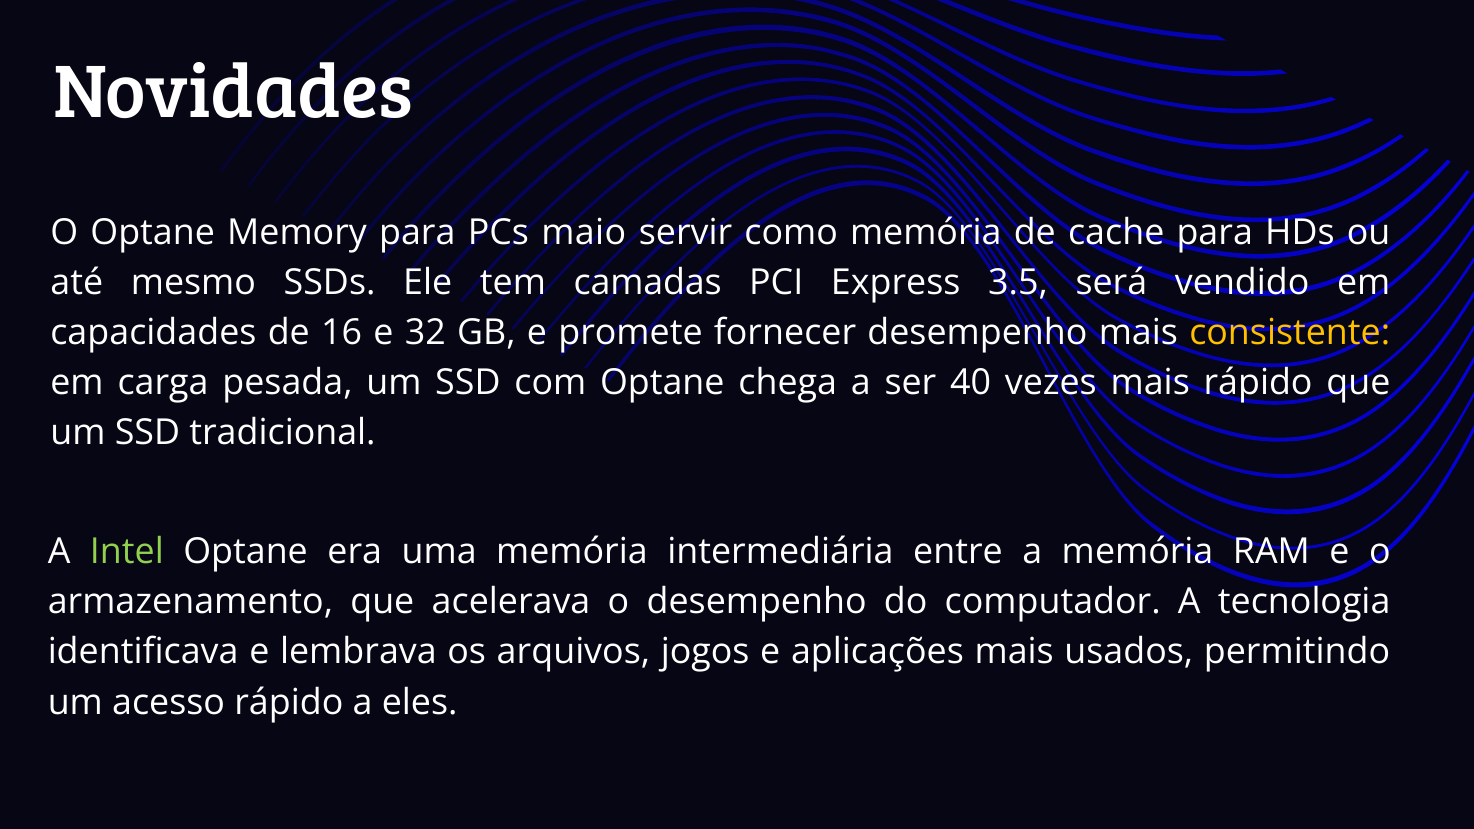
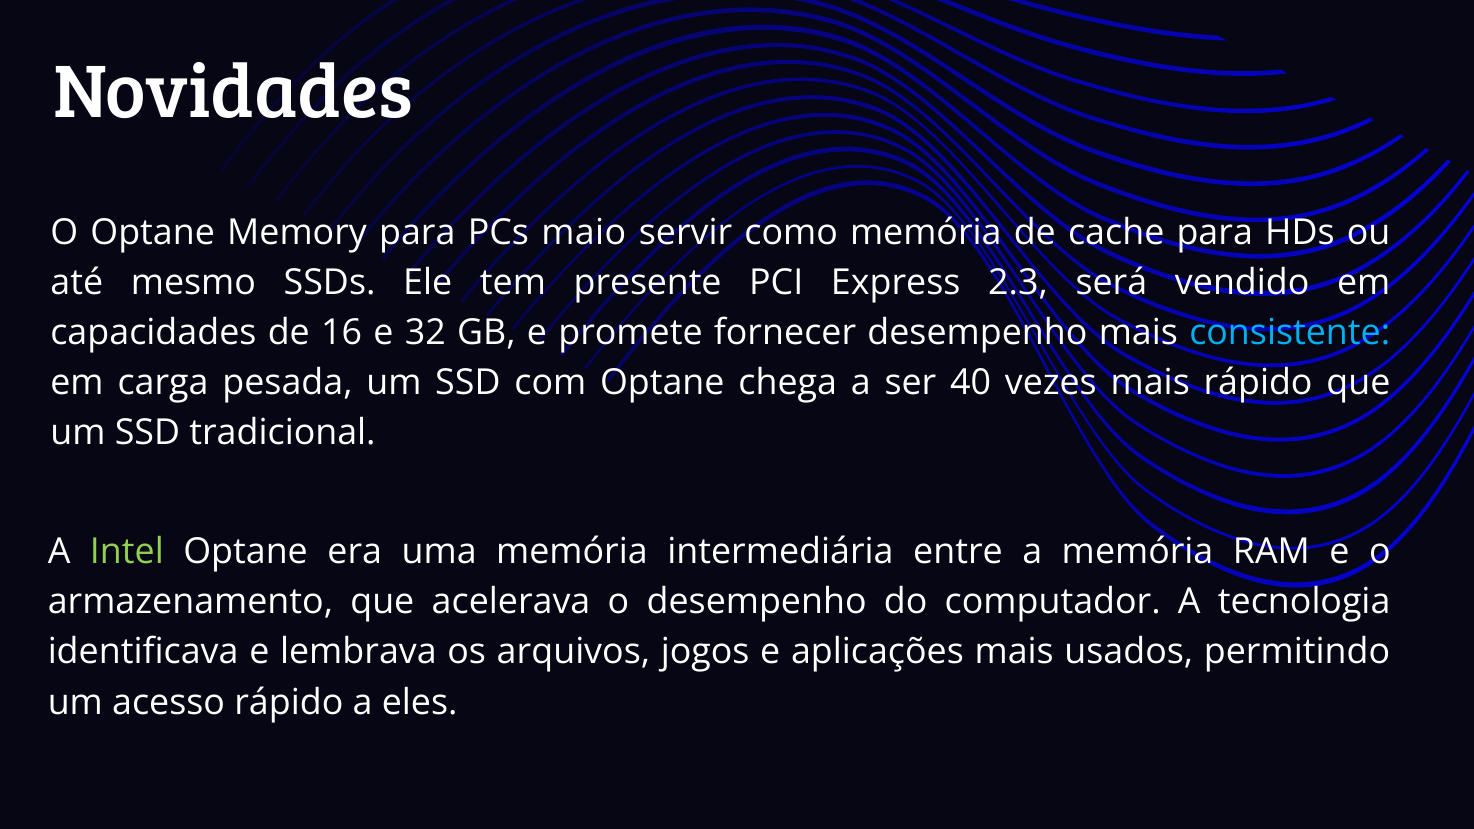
camadas: camadas -> presente
3.5: 3.5 -> 2.3
consistente colour: yellow -> light blue
